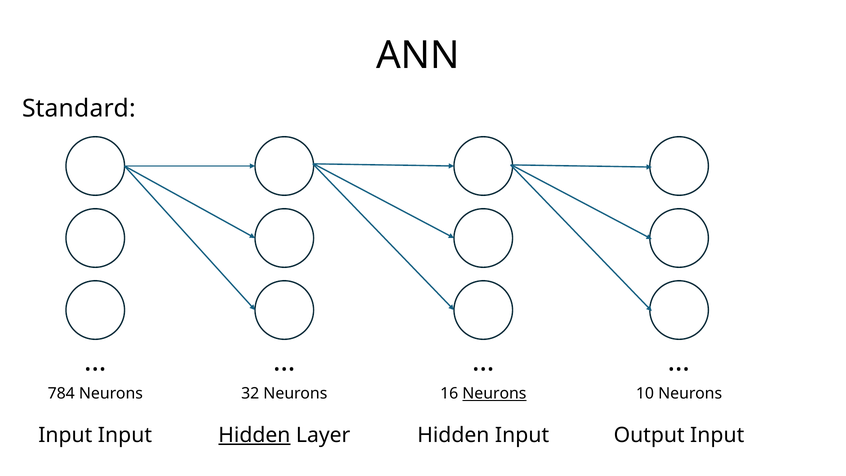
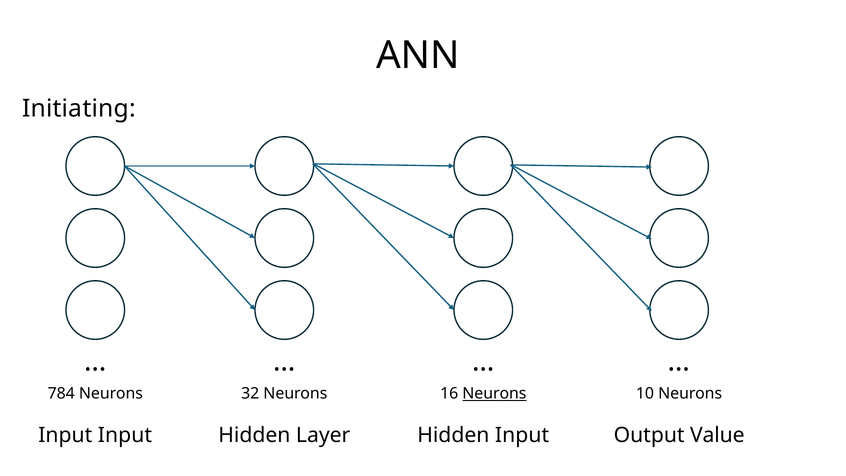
Standard: Standard -> Initiating
Hidden at (254, 435) underline: present -> none
Output Input: Input -> Value
